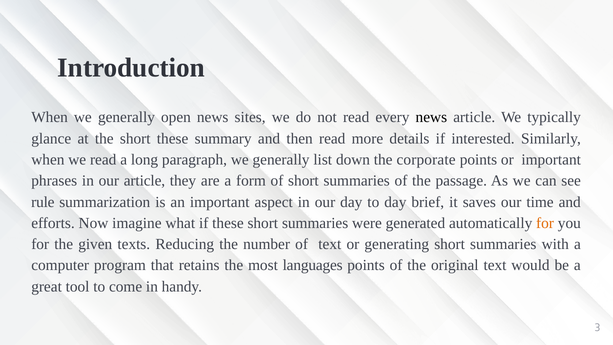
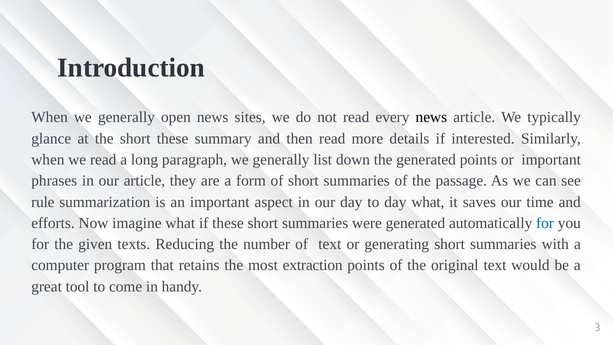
the corporate: corporate -> generated
day brief: brief -> what
for at (545, 223) colour: orange -> blue
languages: languages -> extraction
